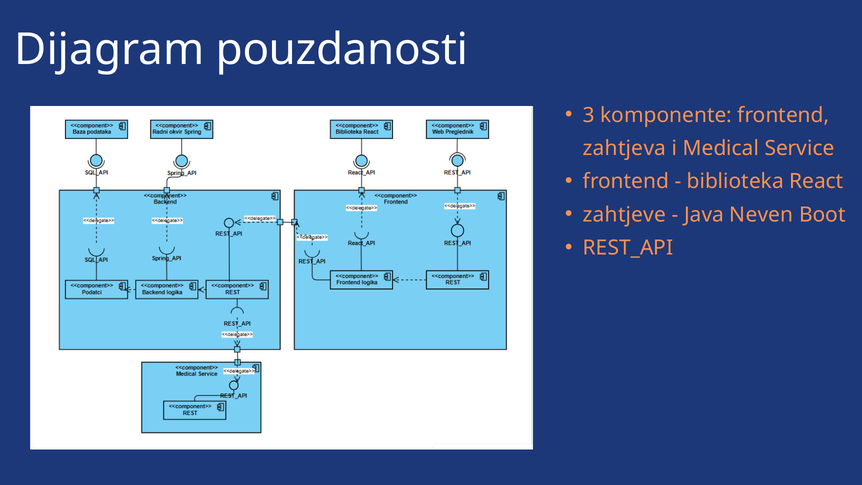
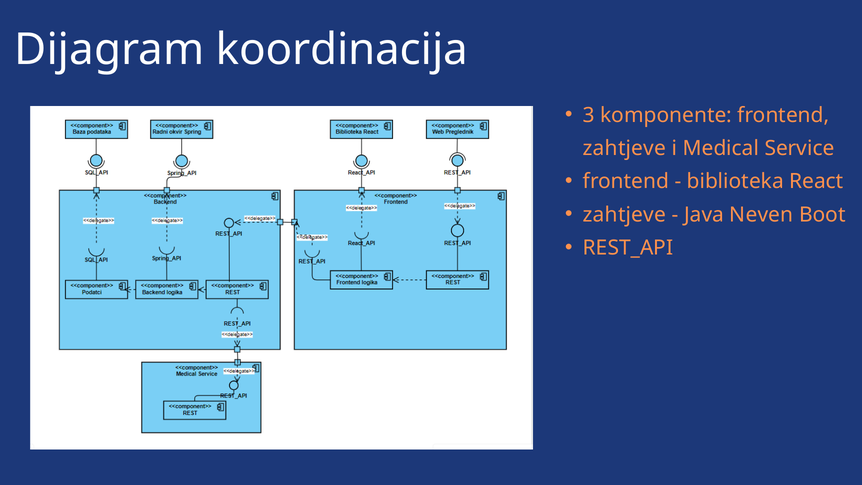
pouzdanosti: pouzdanosti -> koordinacija
zahtjeva at (625, 148): zahtjeva -> zahtjeve
